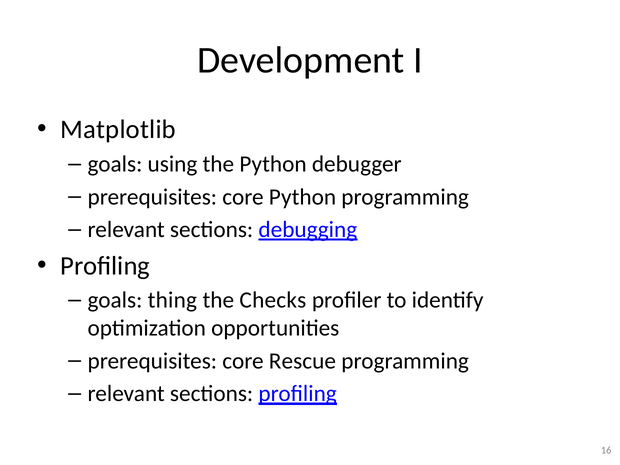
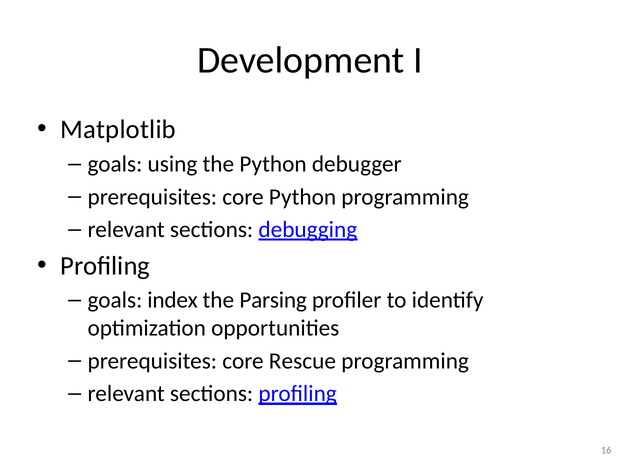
thing: thing -> index
Checks: Checks -> Parsing
